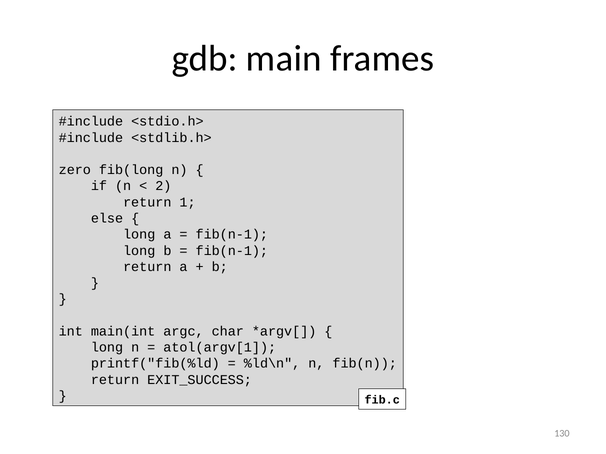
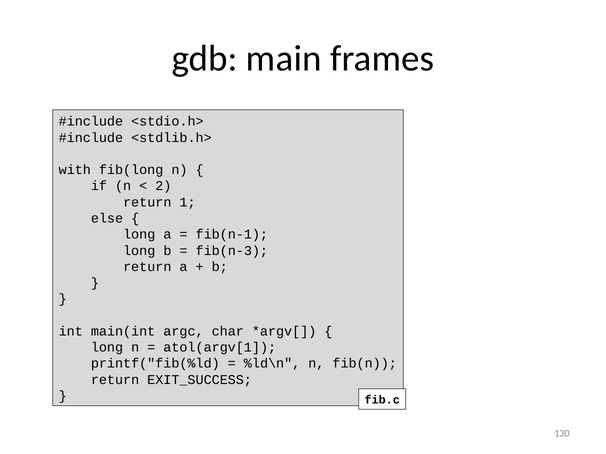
zero: zero -> with
fib(n-1 at (232, 251): fib(n-1 -> fib(n-3
